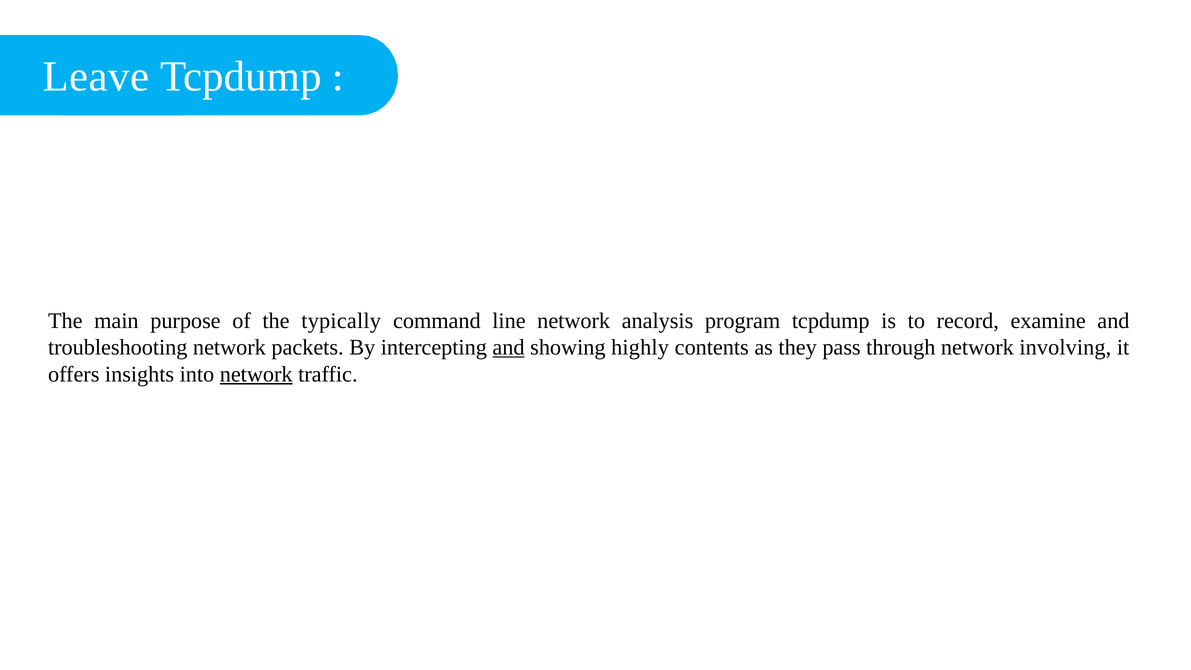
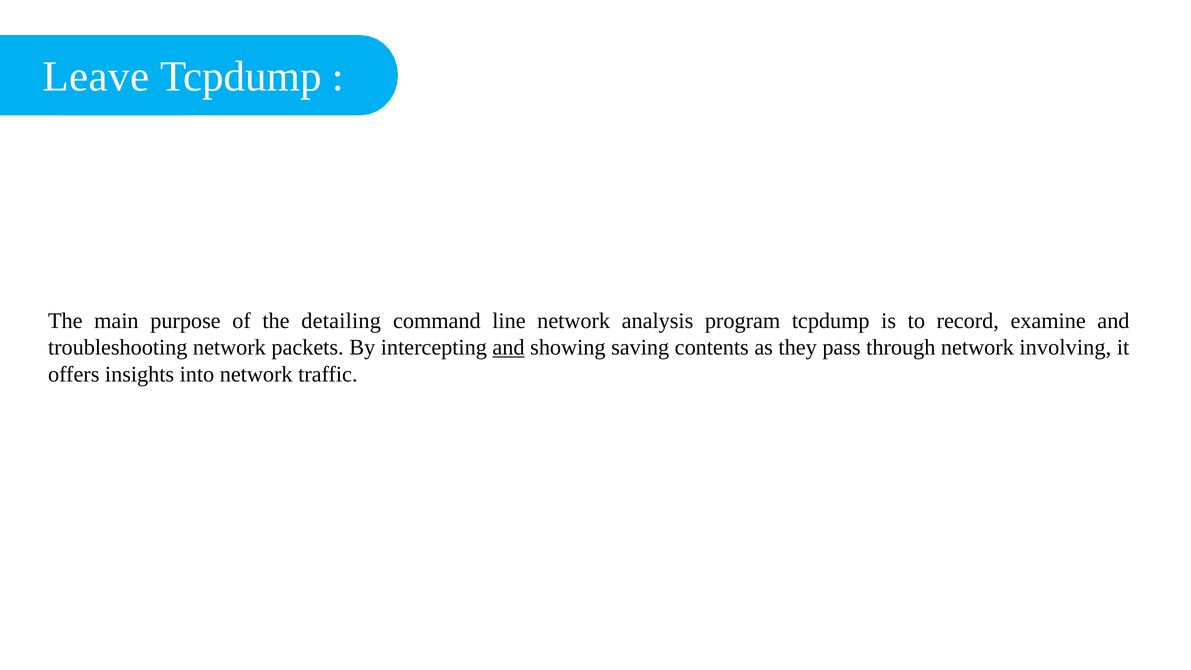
typically: typically -> detailing
highly: highly -> saving
network at (256, 374) underline: present -> none
